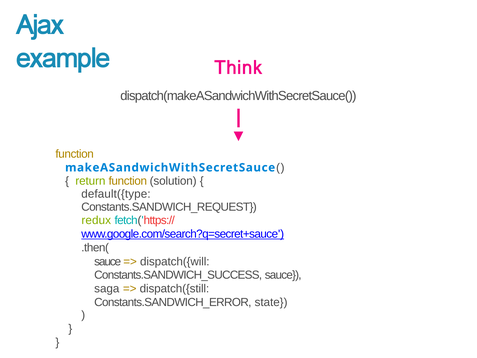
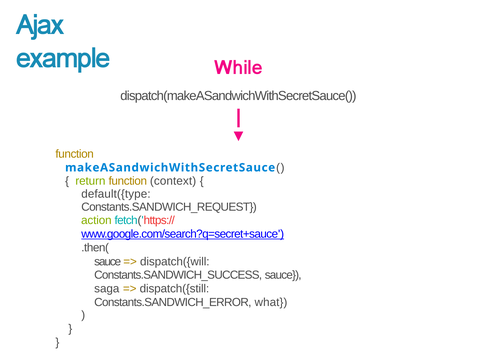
Think: Think -> While
solution: solution -> context
redux: redux -> action
state: state -> what
